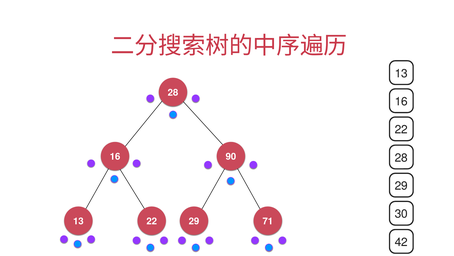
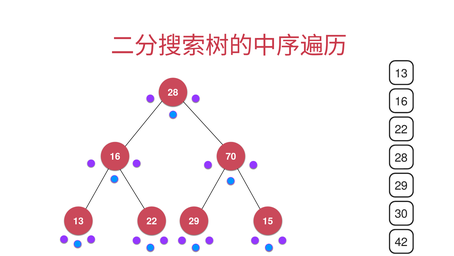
90: 90 -> 70
71: 71 -> 15
